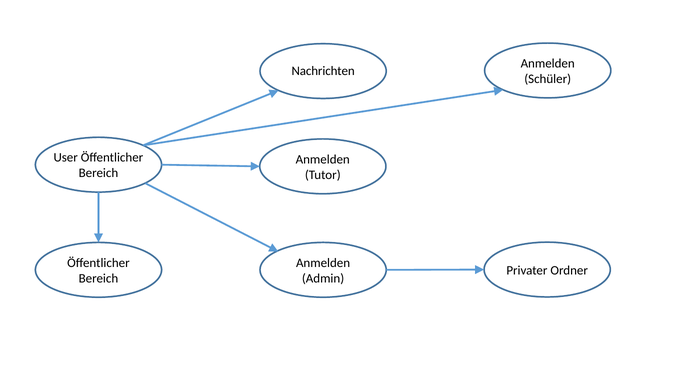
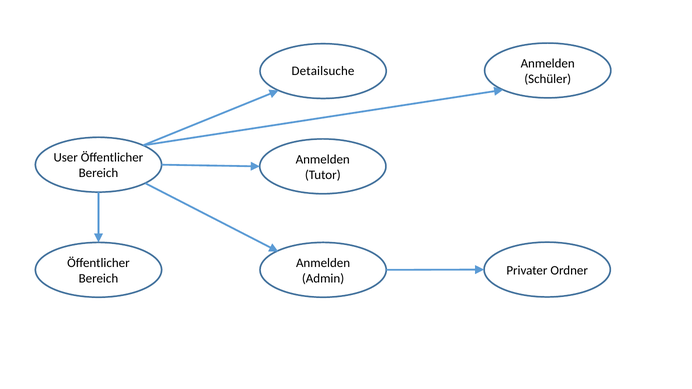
Nachrichten: Nachrichten -> Detailsuche
